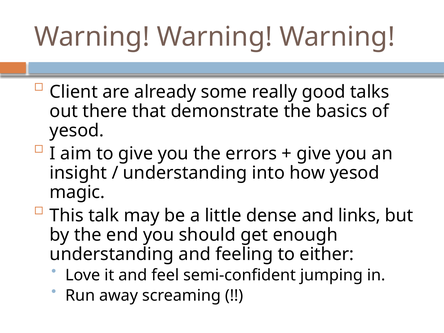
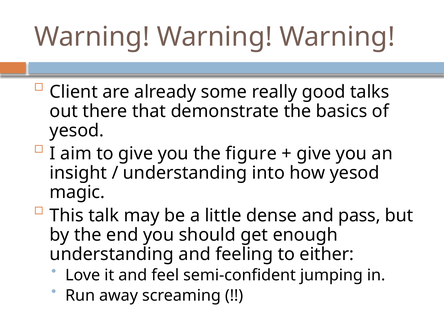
errors: errors -> figure
links: links -> pass
